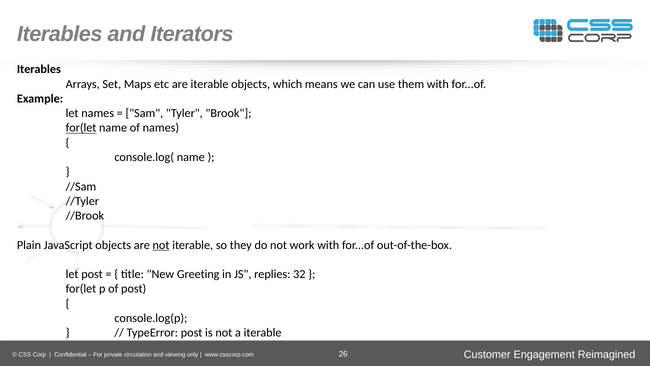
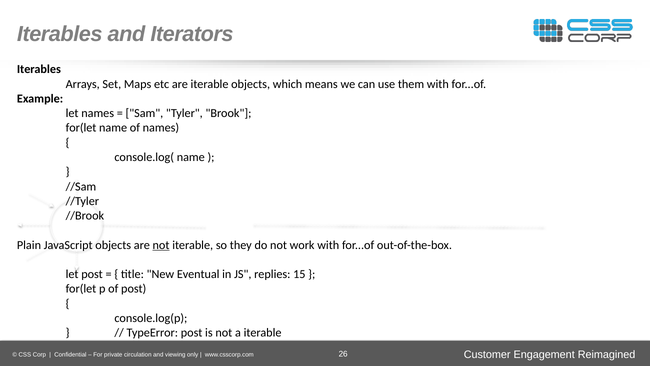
for(let at (81, 128) underline: present -> none
Greeting: Greeting -> Eventual
32: 32 -> 15
